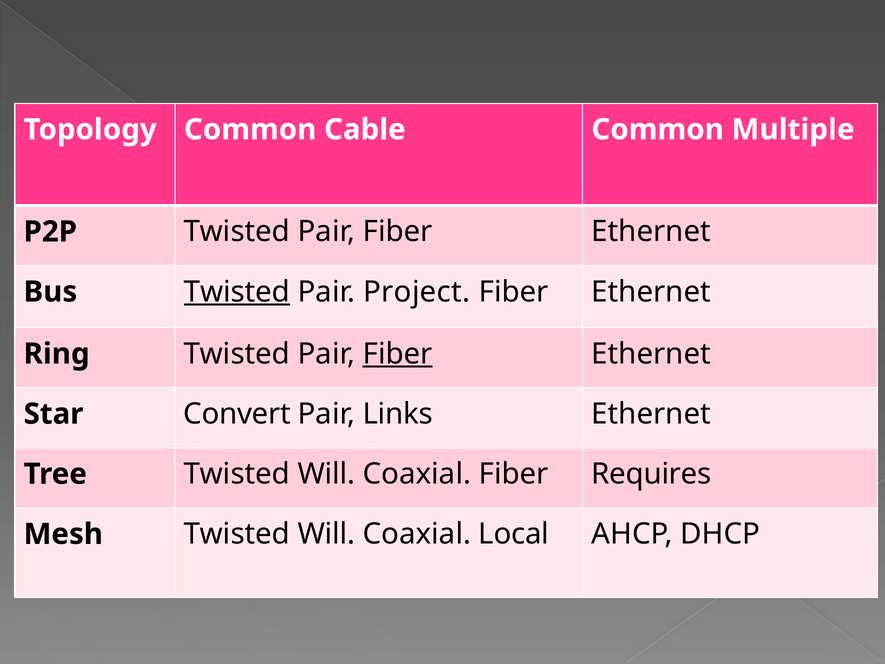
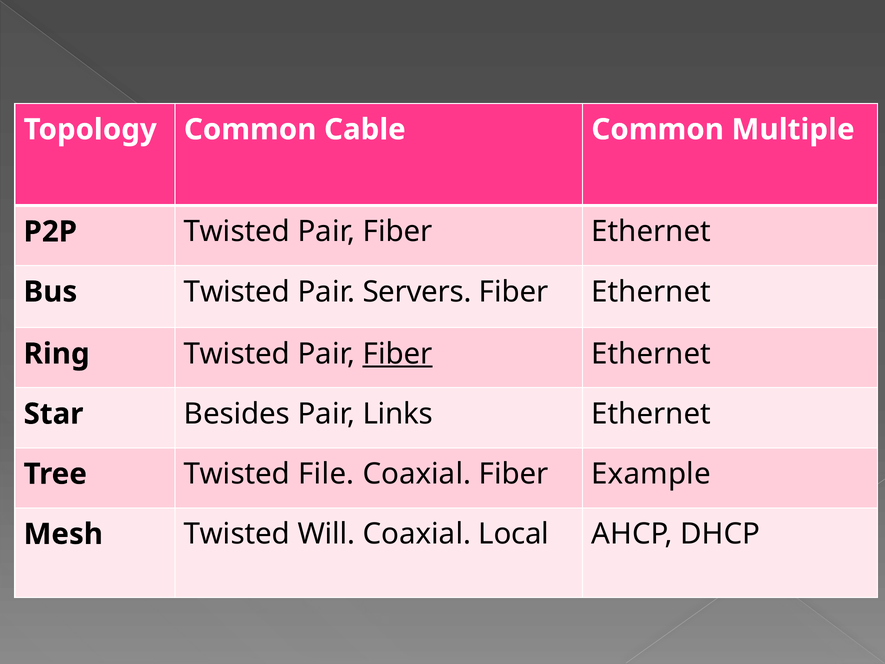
Twisted at (237, 292) underline: present -> none
Project: Project -> Servers
Convert: Convert -> Besides
Tree Twisted Will: Will -> File
Requires: Requires -> Example
